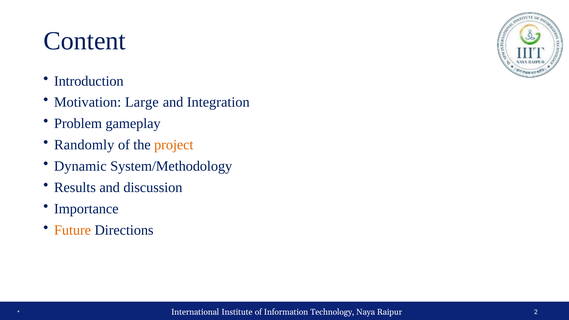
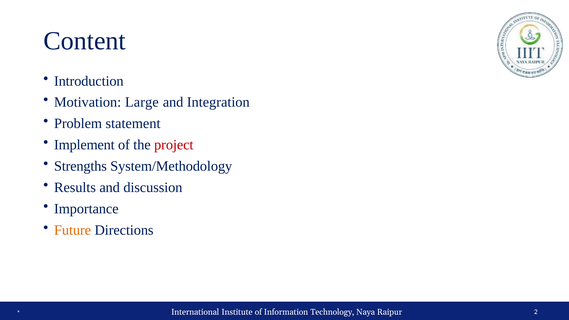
gameplay: gameplay -> statement
Randomly: Randomly -> Implement
project colour: orange -> red
Dynamic: Dynamic -> Strengths
